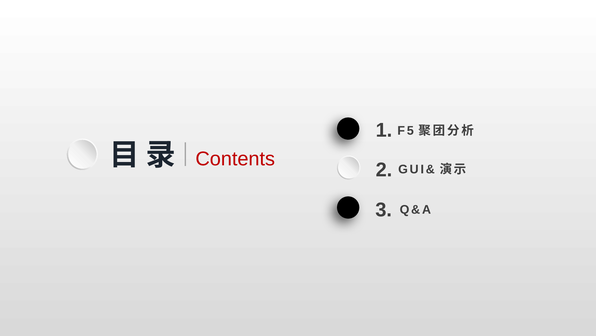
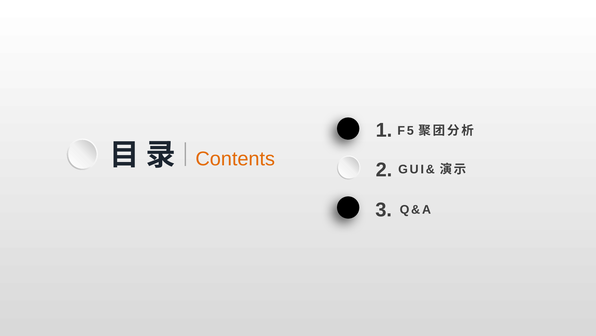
Contents colour: red -> orange
